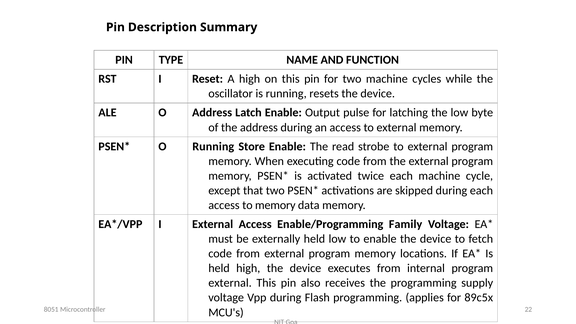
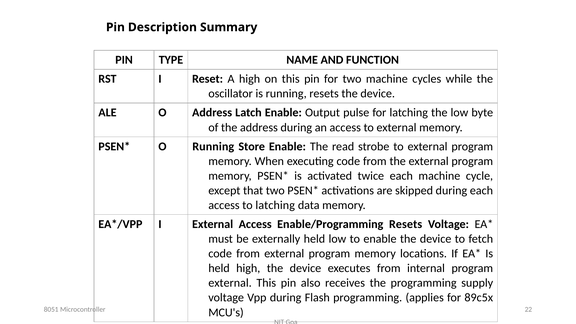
to memory: memory -> latching
Enable/Programming Family: Family -> Resets
